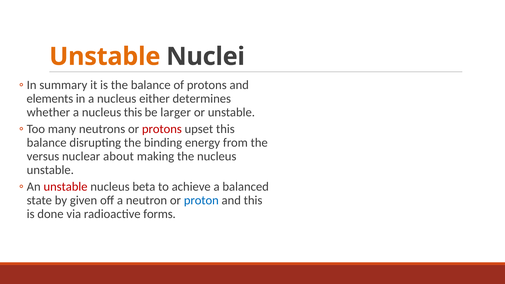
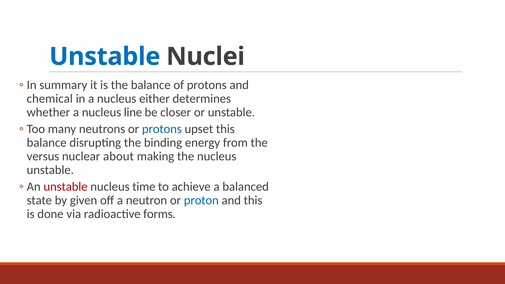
Unstable at (105, 57) colour: orange -> blue
elements: elements -> chemical
nucleus this: this -> line
larger: larger -> closer
protons at (162, 129) colour: red -> blue
beta: beta -> time
